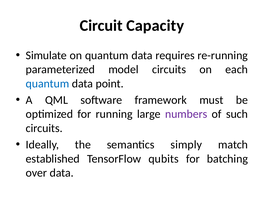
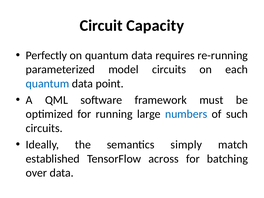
Simulate: Simulate -> Perfectly
numbers colour: purple -> blue
qubits: qubits -> across
